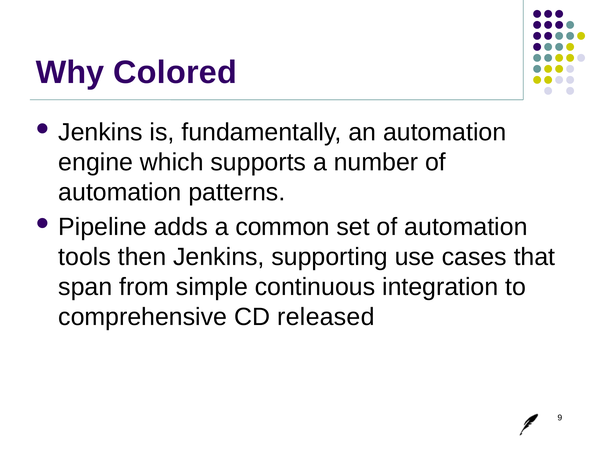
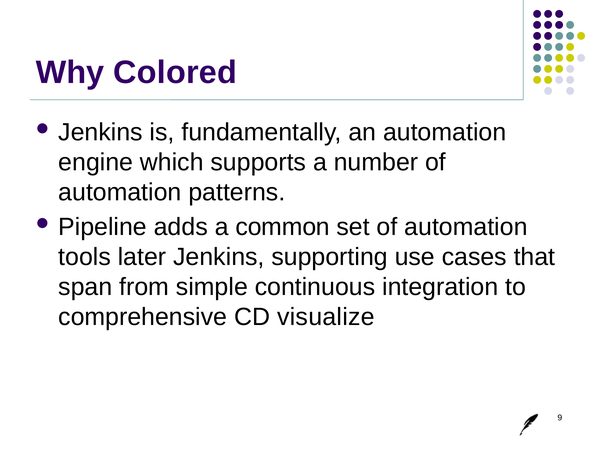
then: then -> later
released: released -> visualize
